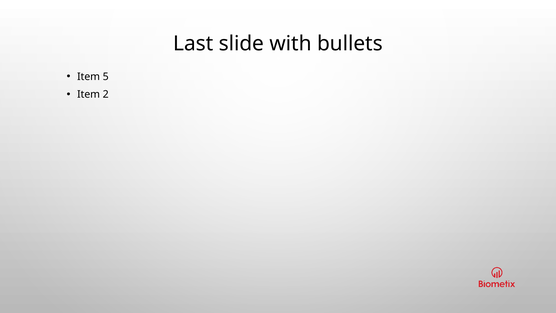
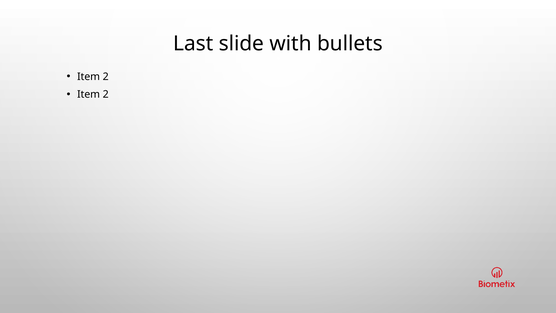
5 at (106, 77): 5 -> 2
